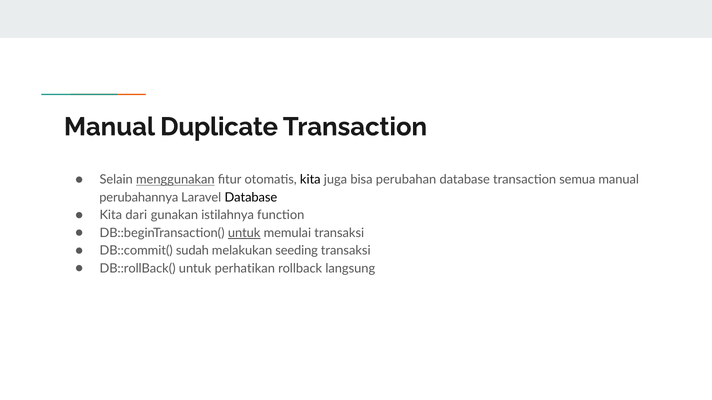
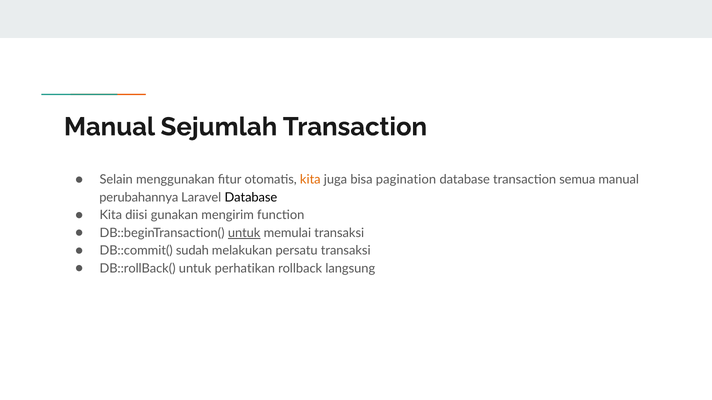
Duplicate: Duplicate -> Sejumlah
menggunakan underline: present -> none
kita at (310, 180) colour: black -> orange
perubahan: perubahan -> pagination
dari: dari -> diisi
istilahnya: istilahnya -> mengirim
seeding: seeding -> persatu
